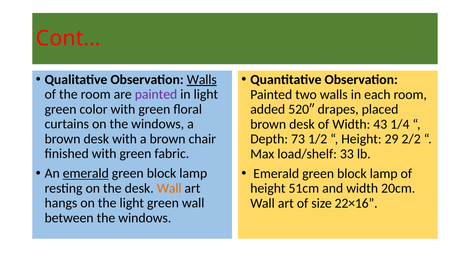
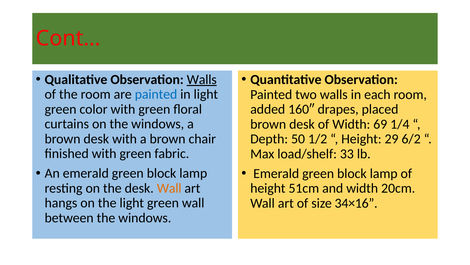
painted at (156, 94) colour: purple -> blue
520″: 520″ -> 160″
43: 43 -> 69
73: 73 -> 50
2/2: 2/2 -> 6/2
emerald at (86, 173) underline: present -> none
22×16: 22×16 -> 34×16
